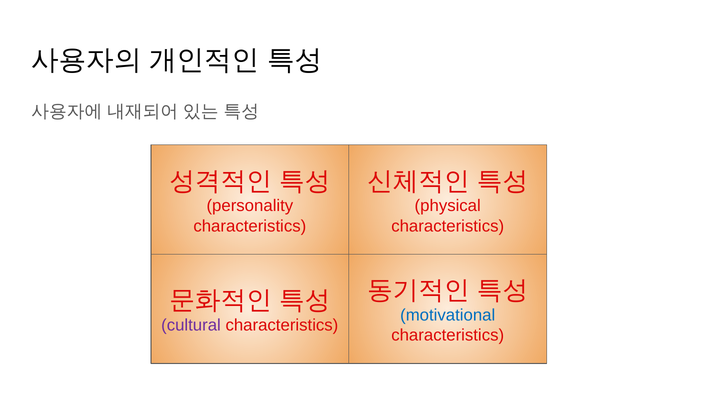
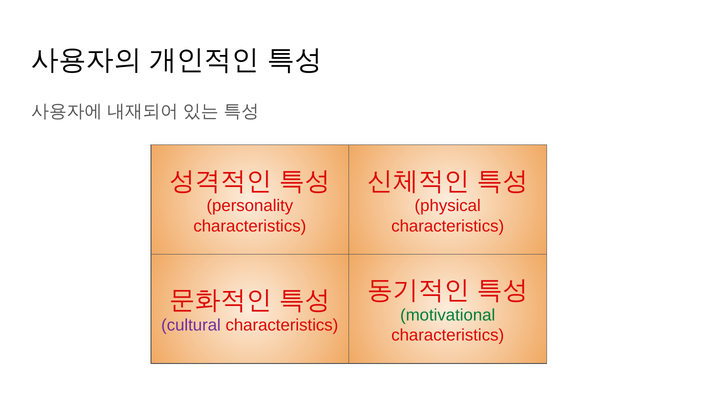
motivational colour: blue -> green
